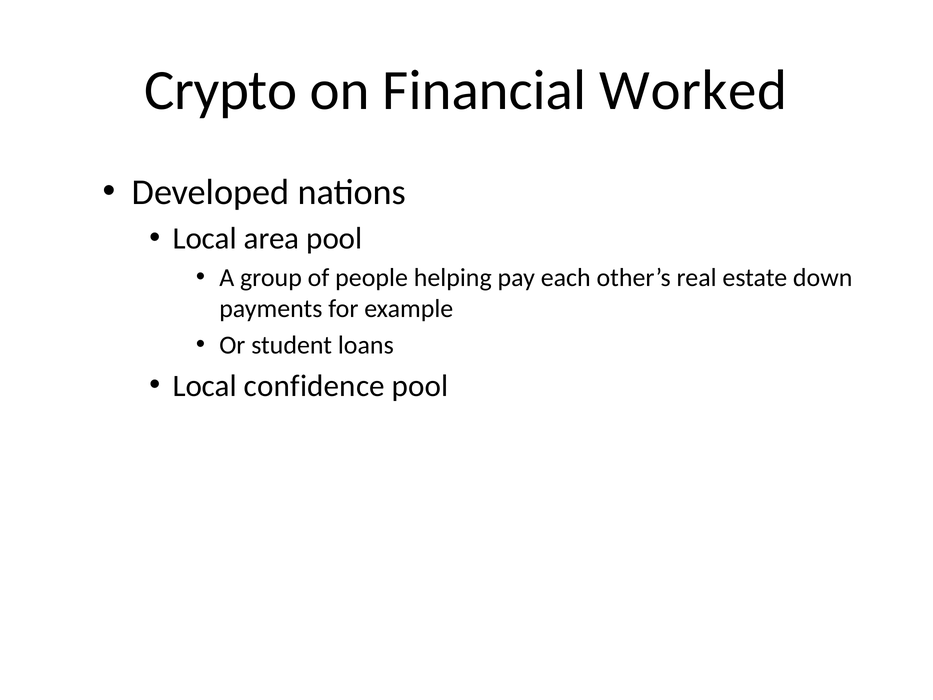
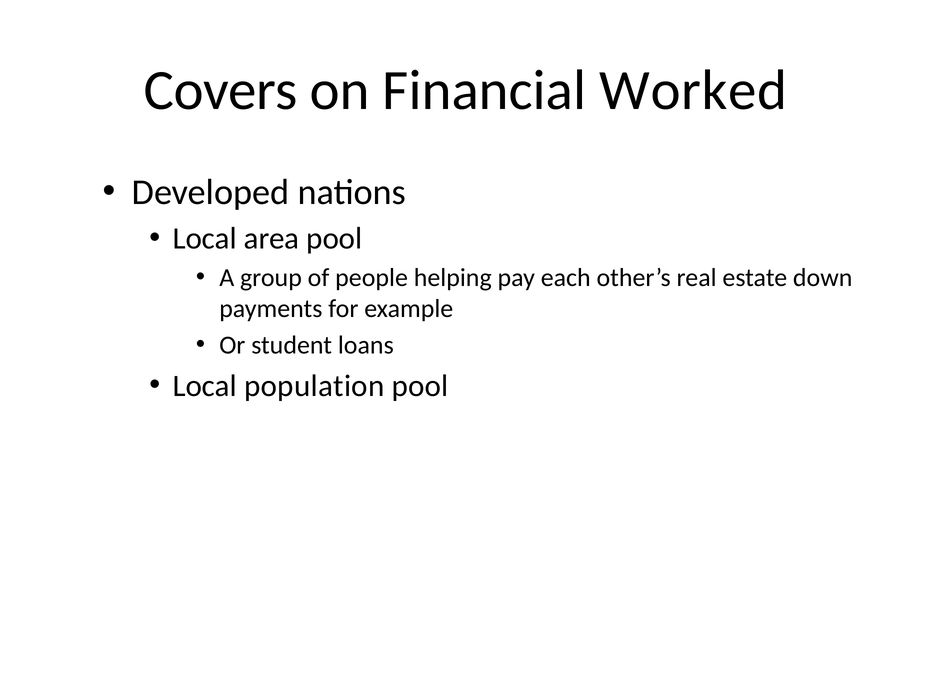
Crypto: Crypto -> Covers
confidence: confidence -> population
